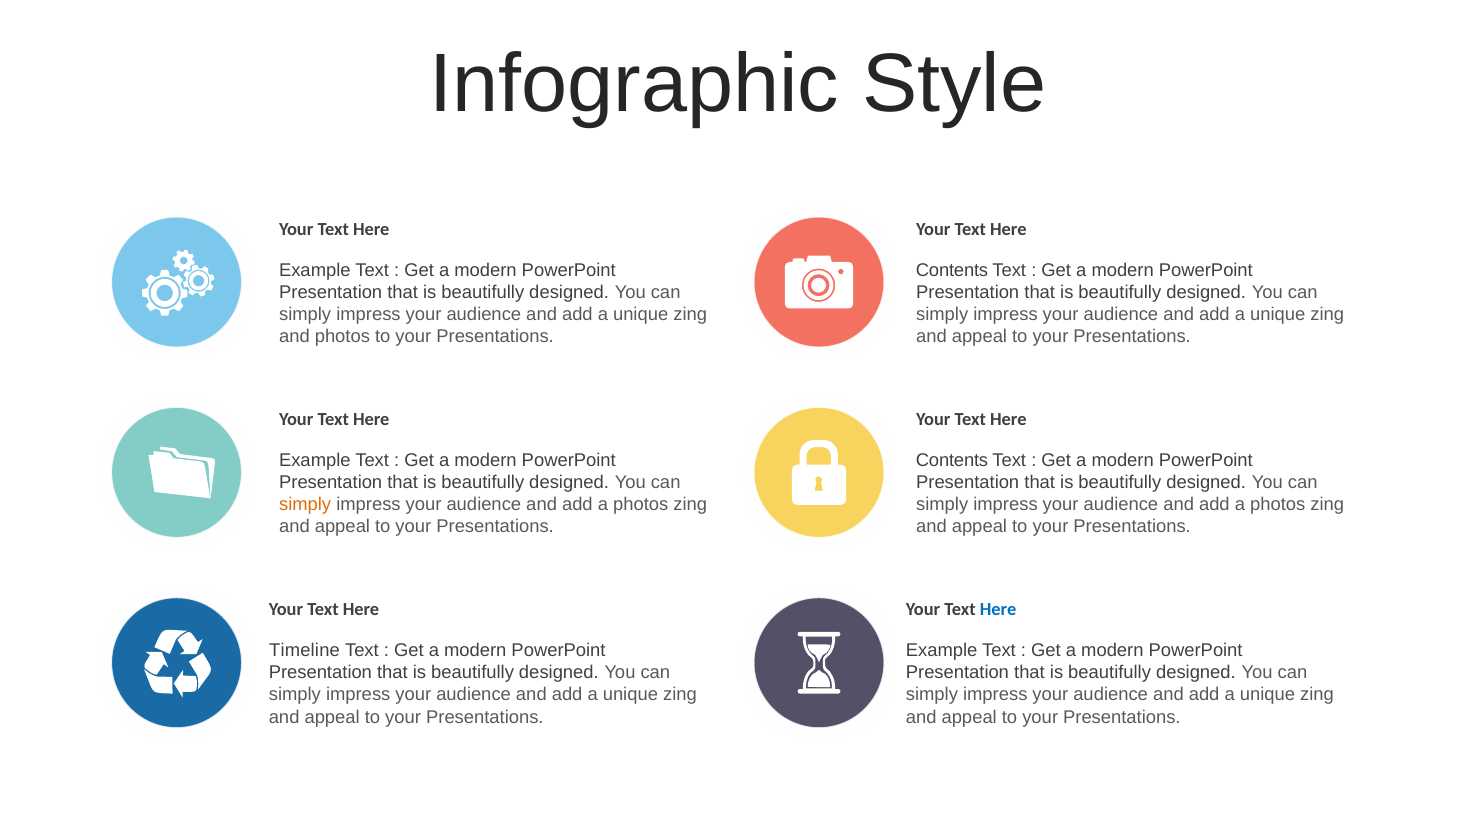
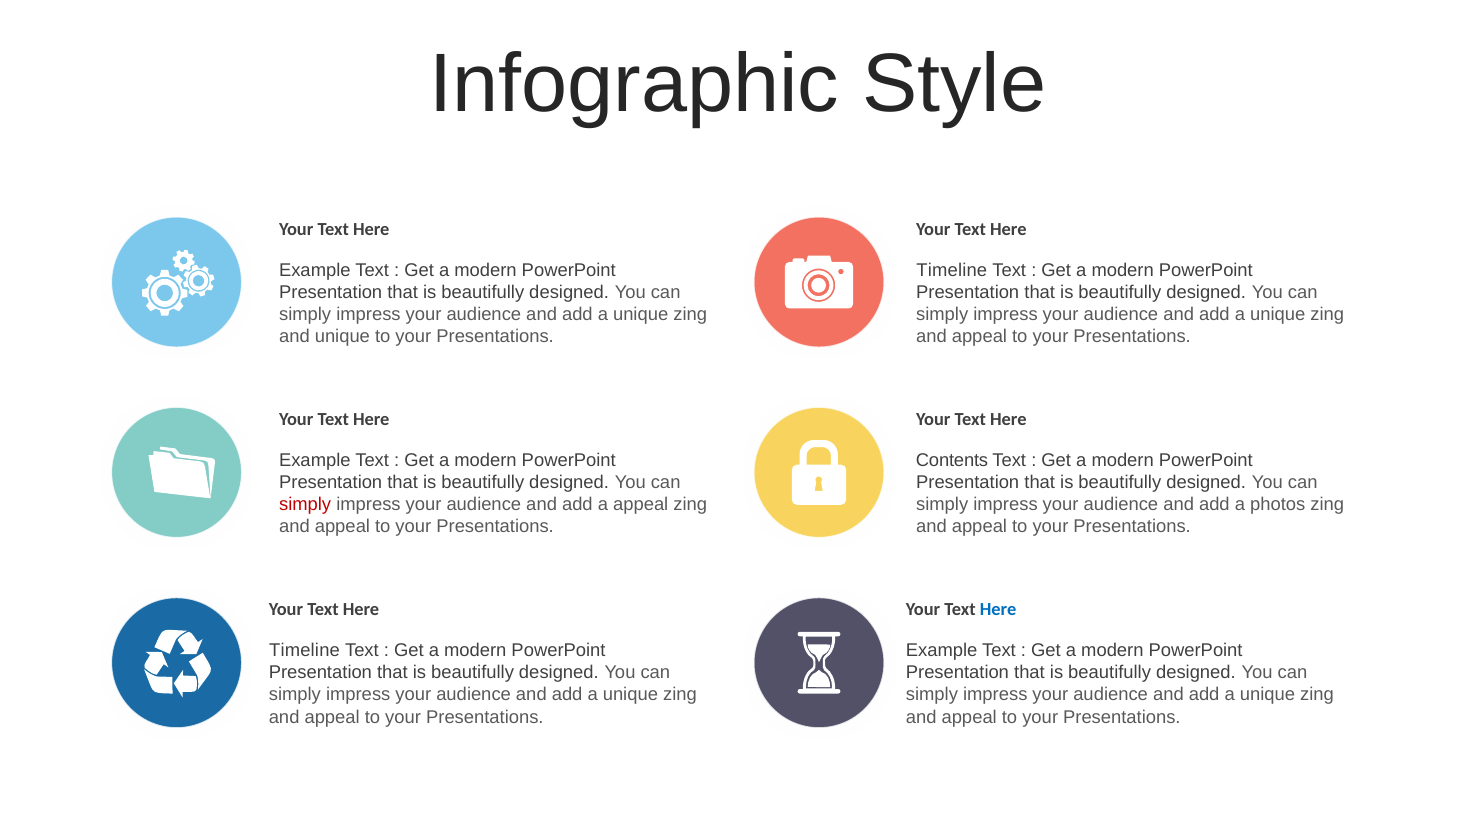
Contents at (952, 270): Contents -> Timeline
and photos: photos -> unique
simply at (305, 504) colour: orange -> red
photos at (641, 504): photos -> appeal
